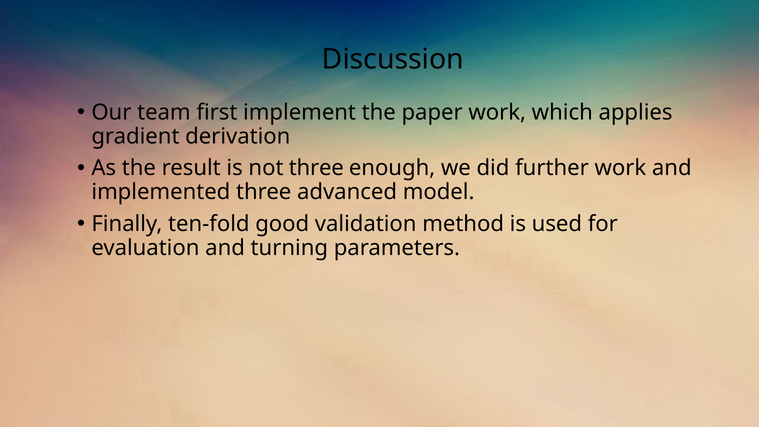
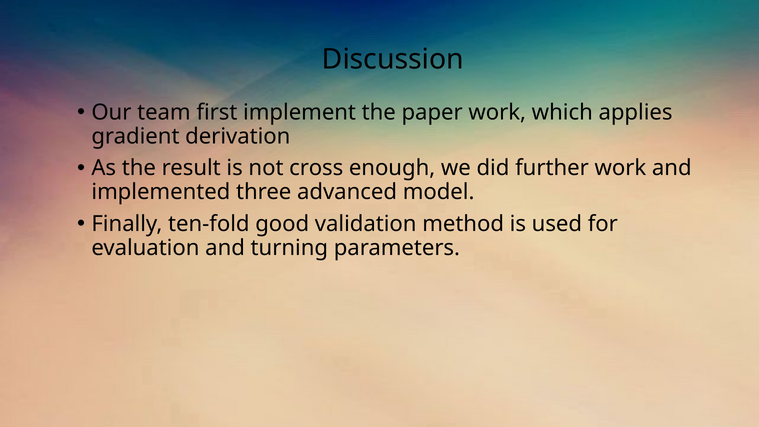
not three: three -> cross
